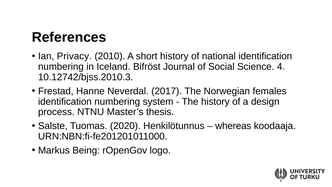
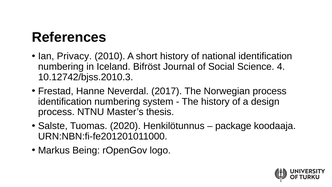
Norwegian females: females -> process
whereas: whereas -> package
